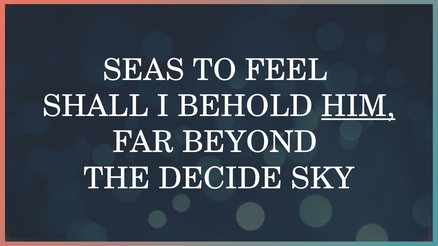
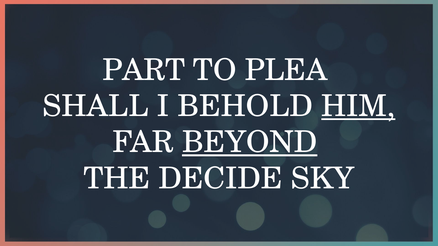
SEAS: SEAS -> PART
FEEL: FEEL -> PLEA
BEYOND underline: none -> present
